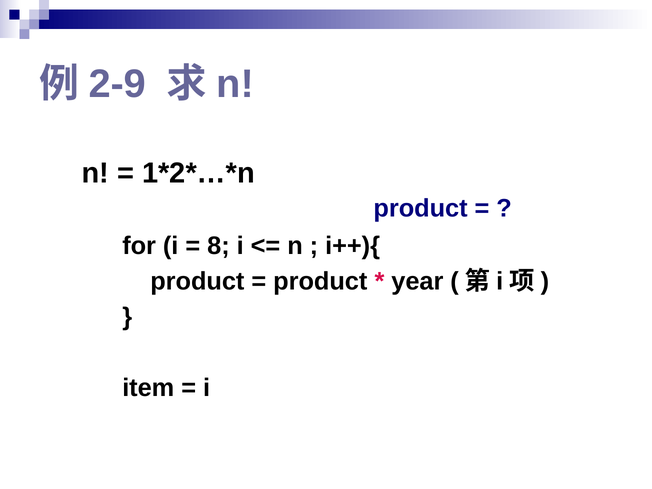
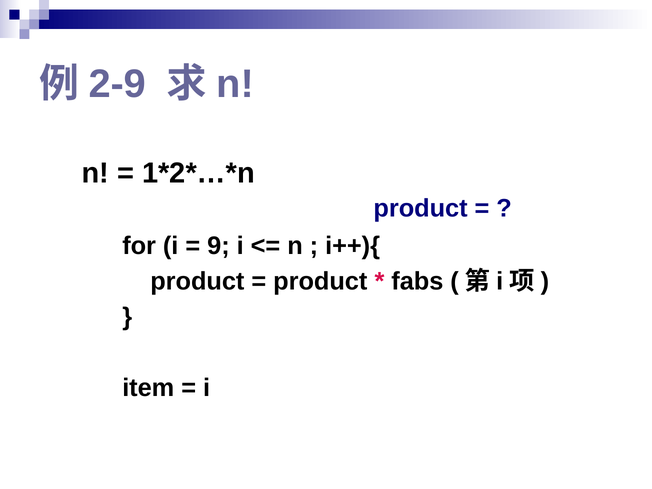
8: 8 -> 9
year: year -> fabs
